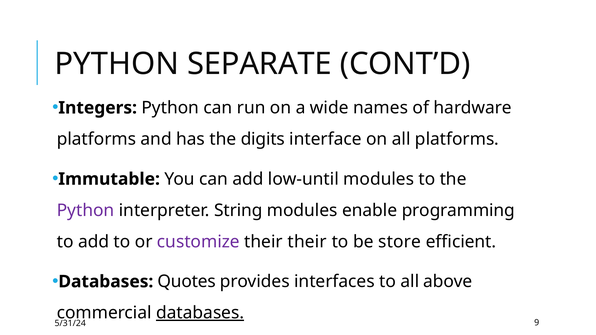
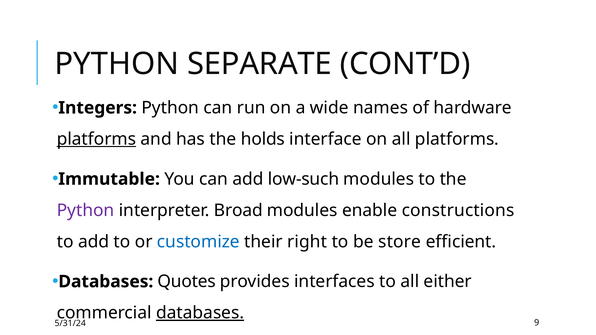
platforms at (96, 139) underline: none -> present
digits: digits -> holds
low-until: low-until -> low-such
String: String -> Broad
programming: programming -> constructions
customize colour: purple -> blue
their their: their -> right
above: above -> either
